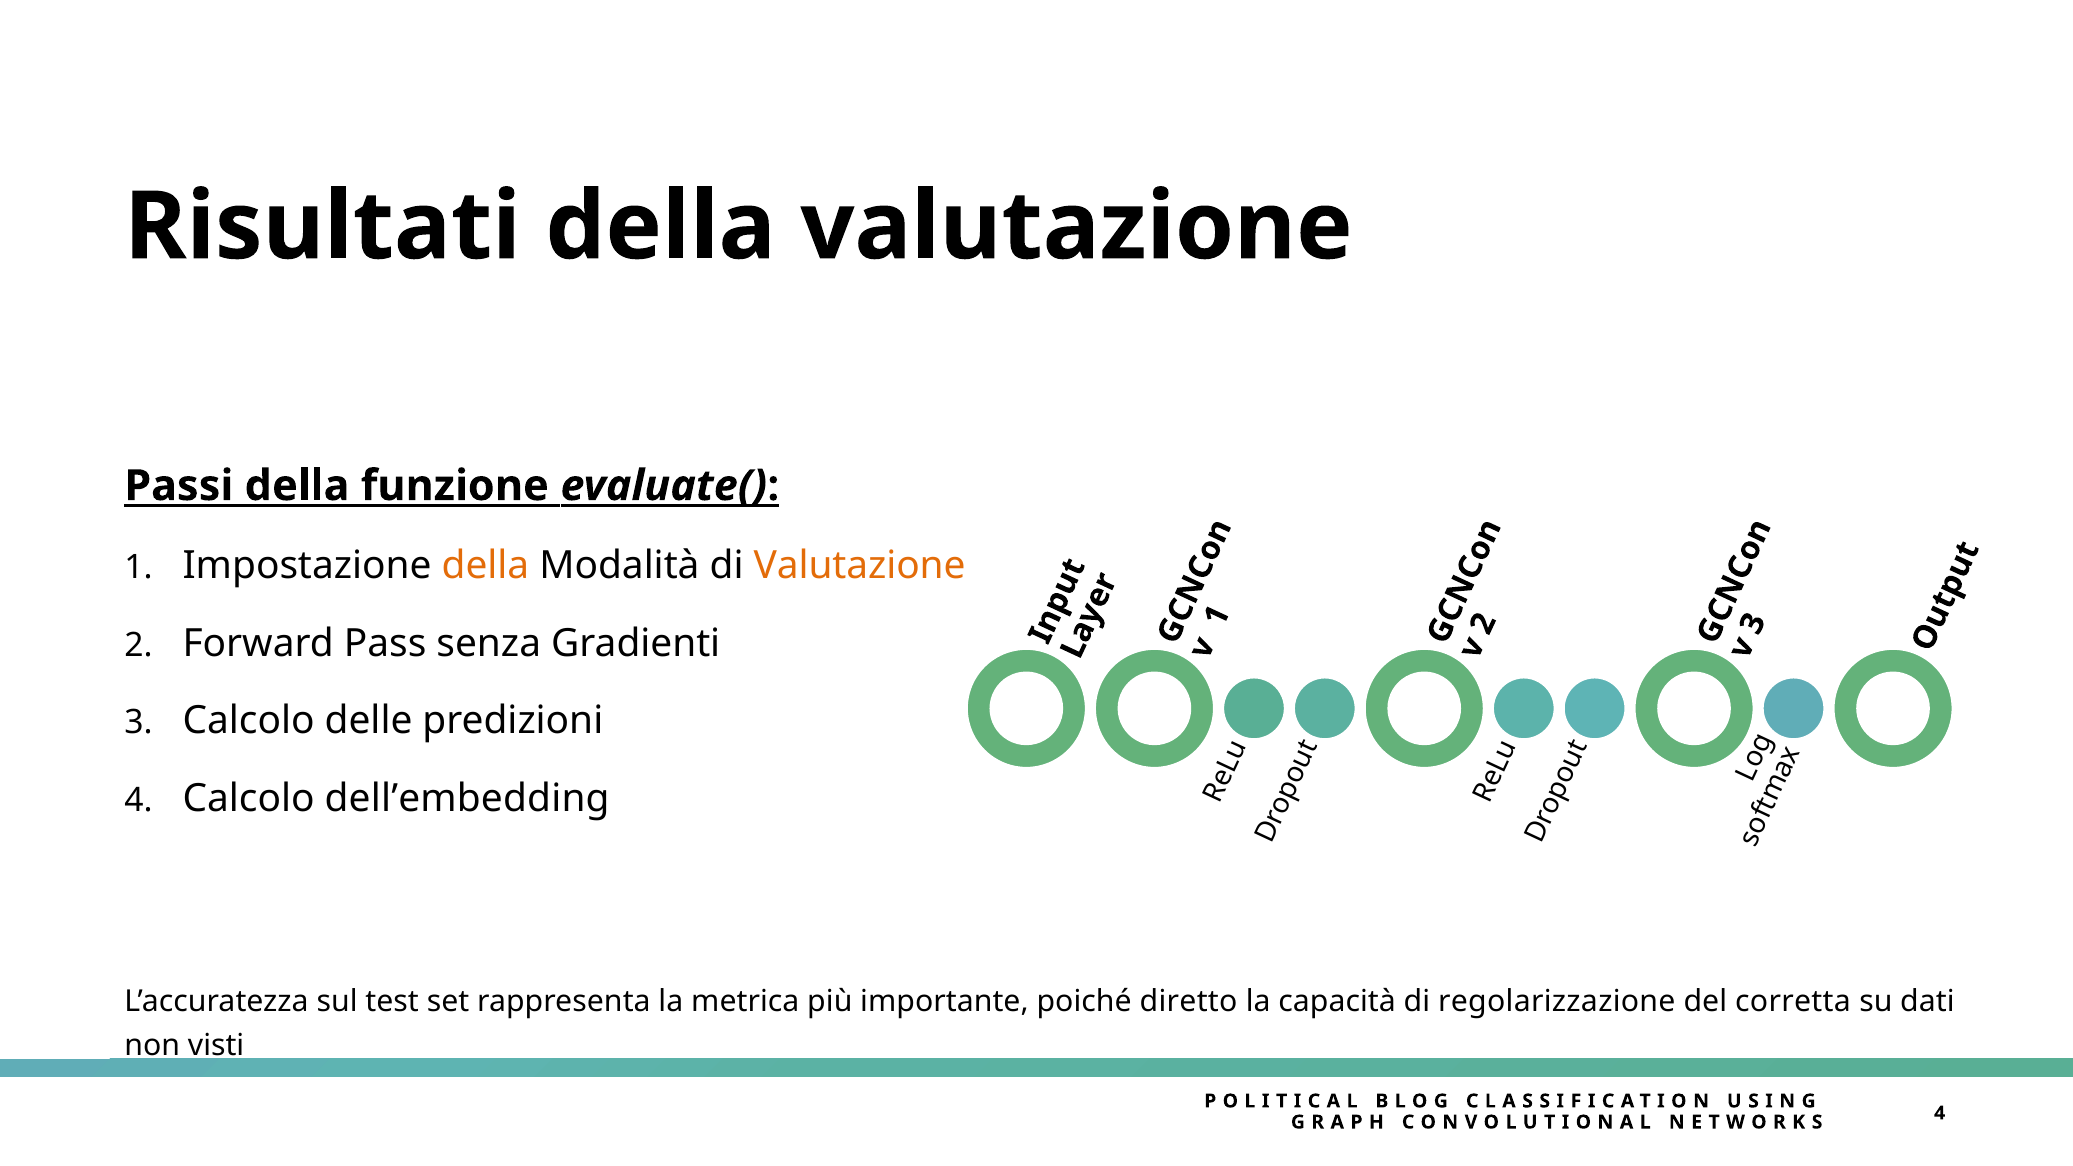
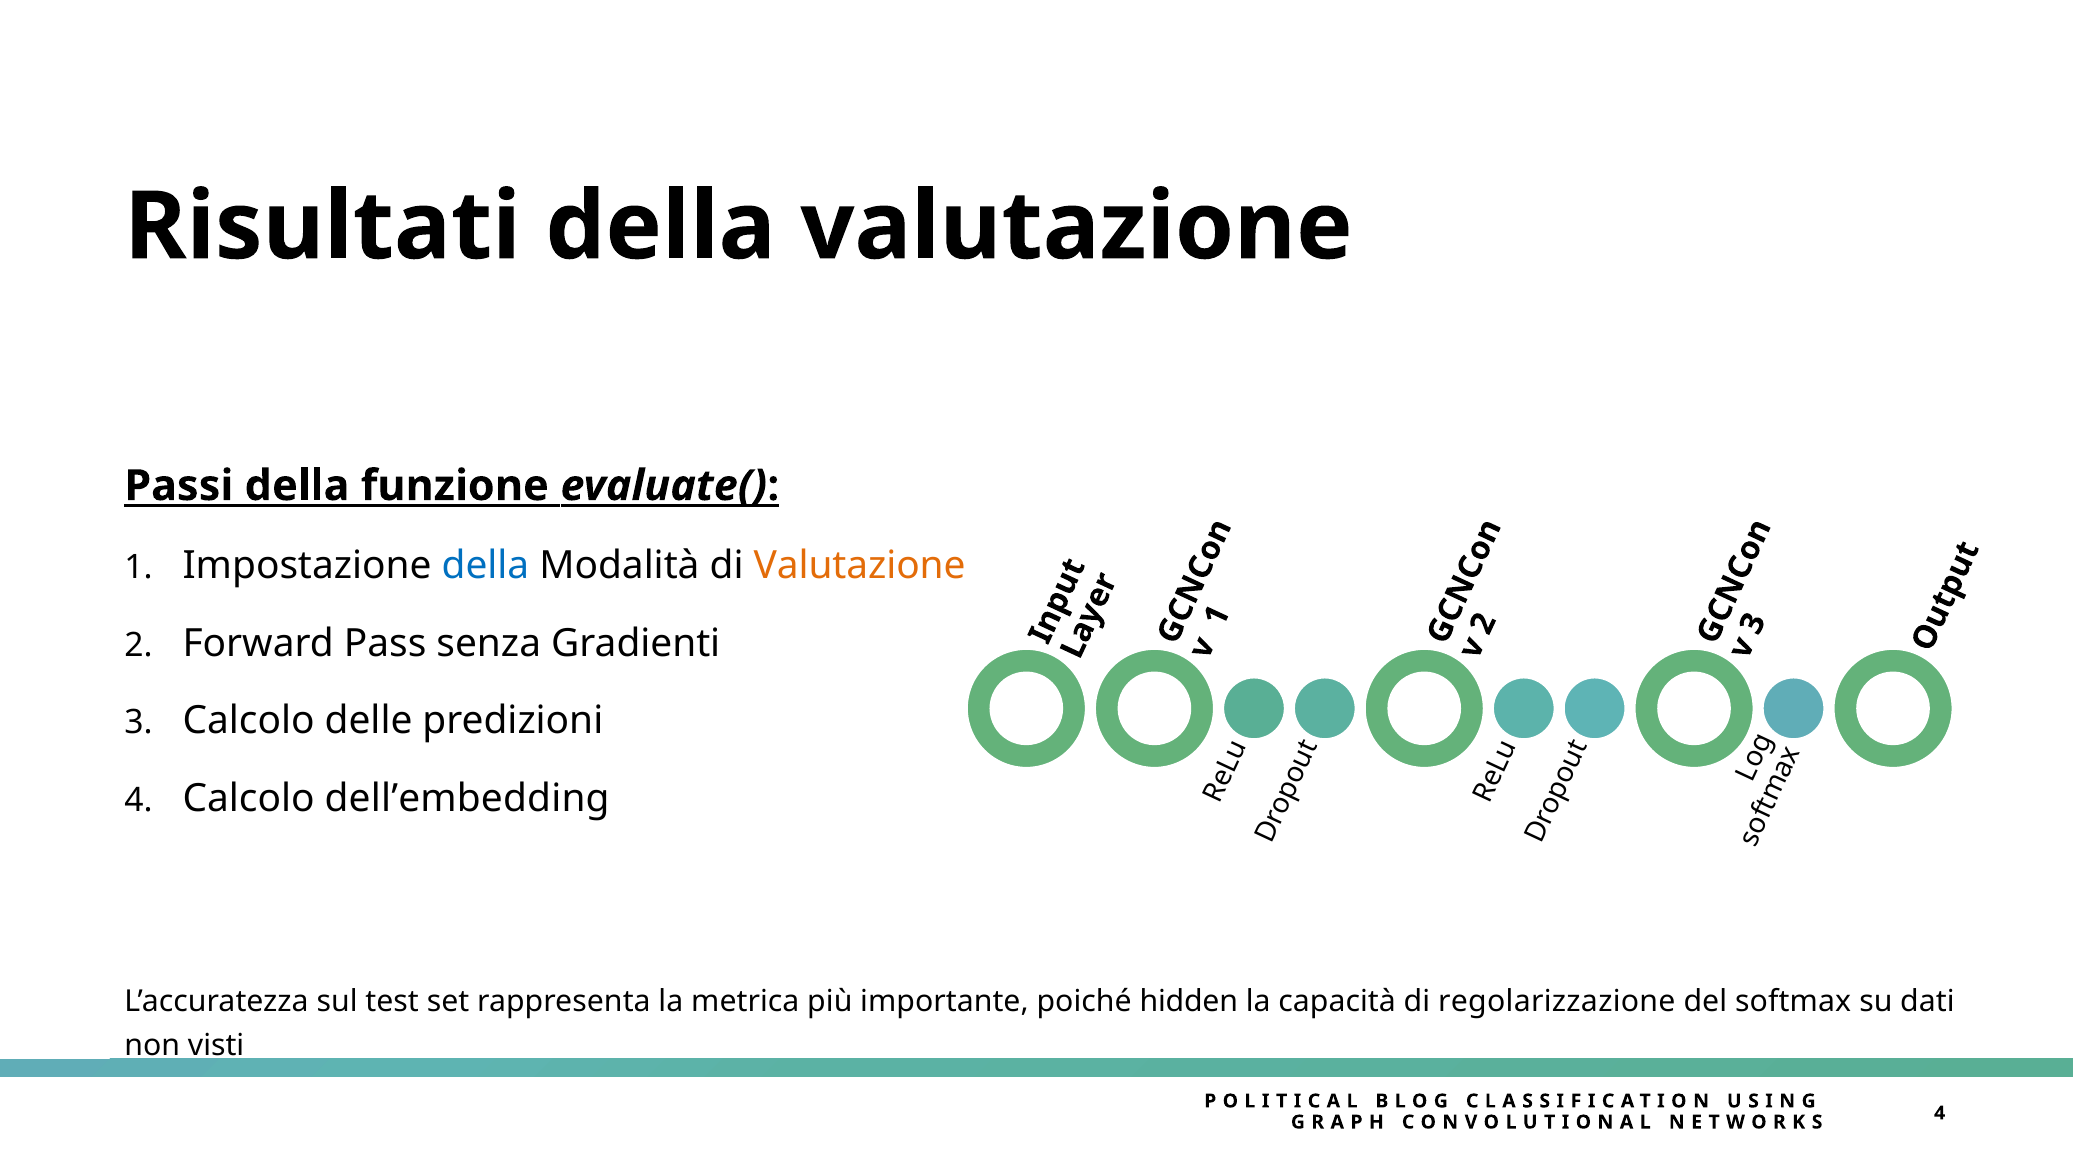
della at (485, 566) colour: orange -> blue
diretto: diretto -> hidden
corretta: corretta -> softmax
